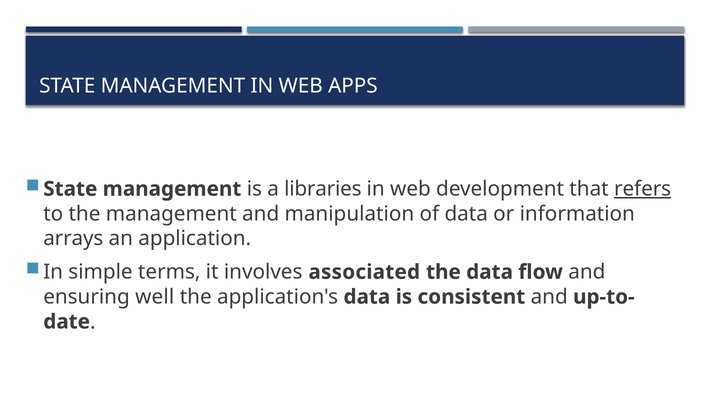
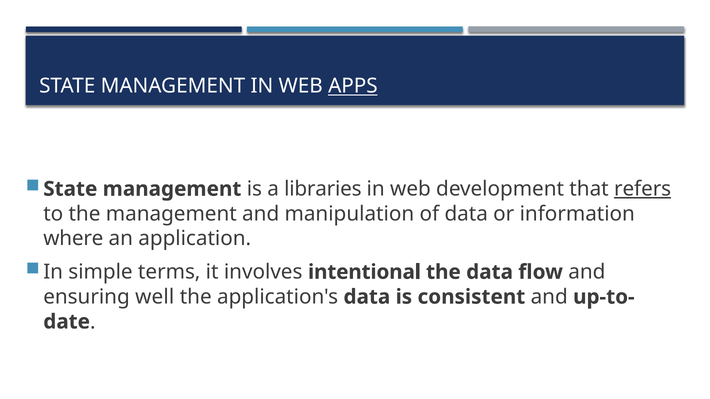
APPS underline: none -> present
arrays: arrays -> where
associated: associated -> intentional
